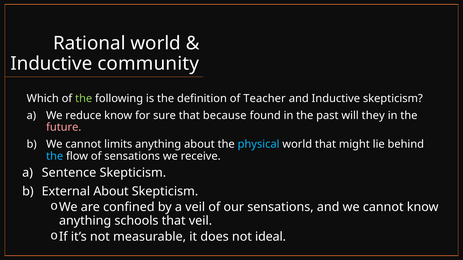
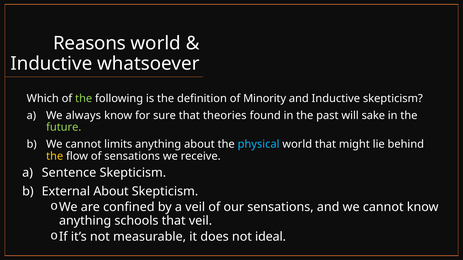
Rational: Rational -> Reasons
community: community -> whatsoever
Teacher: Teacher -> Minority
reduce: reduce -> always
because: because -> theories
they: they -> sake
future colour: pink -> light green
the at (55, 156) colour: light blue -> yellow
